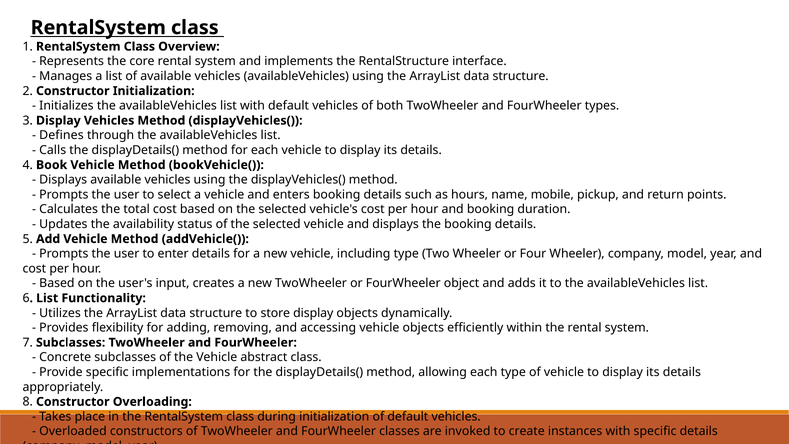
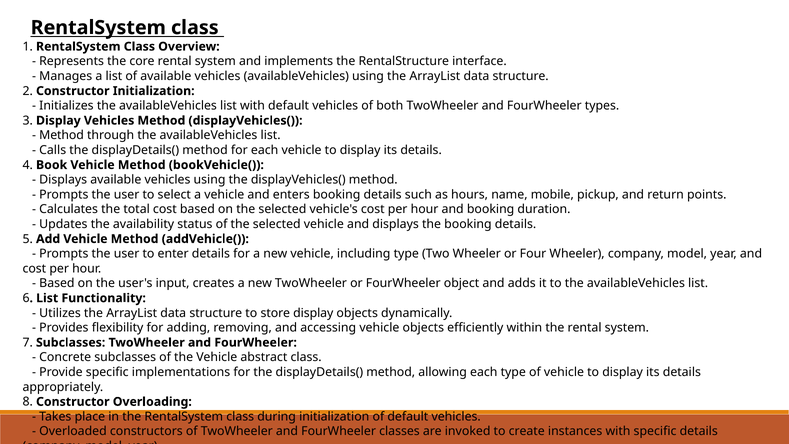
Defines at (61, 135): Defines -> Method
